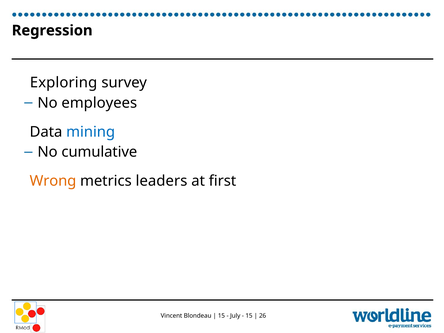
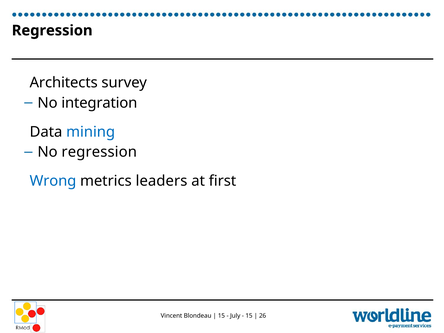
Exploring: Exploring -> Architects
employees: employees -> integration
No cumulative: cumulative -> regression
Wrong colour: orange -> blue
